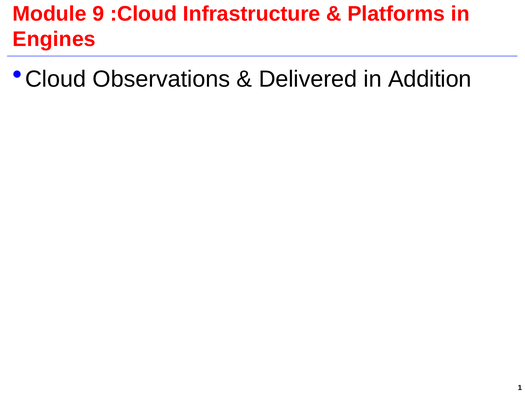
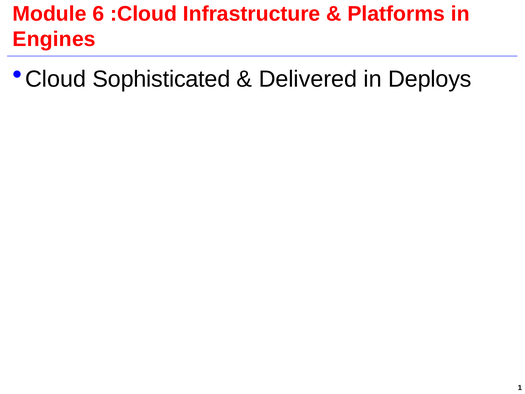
9: 9 -> 6
Observations: Observations -> Sophisticated
Addition: Addition -> Deploys
